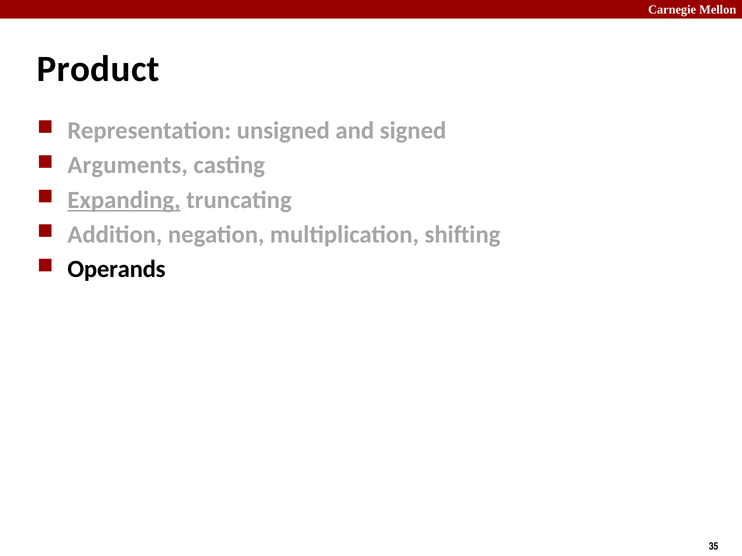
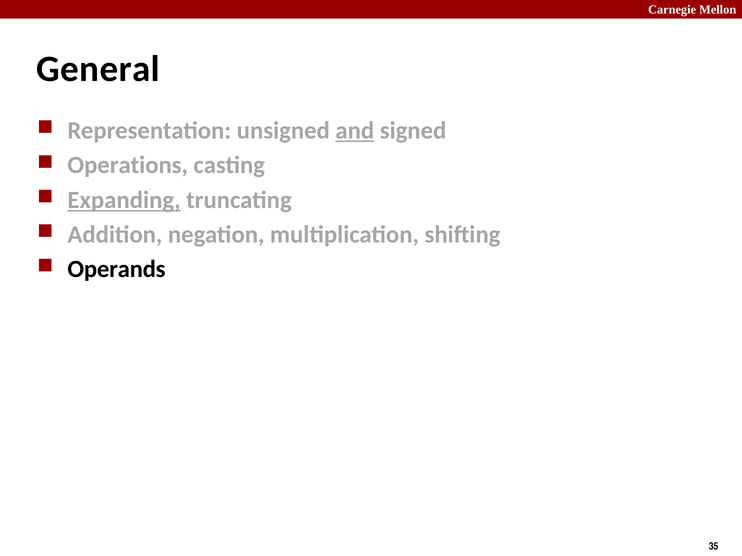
Product: Product -> General
and underline: none -> present
Arguments: Arguments -> Operations
